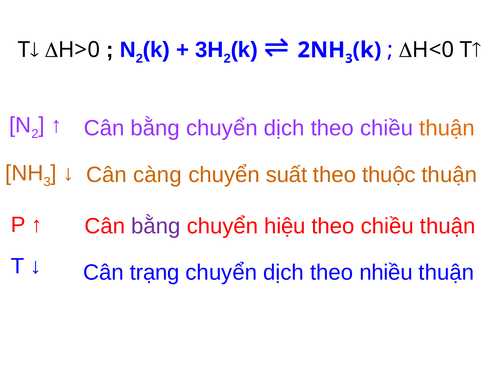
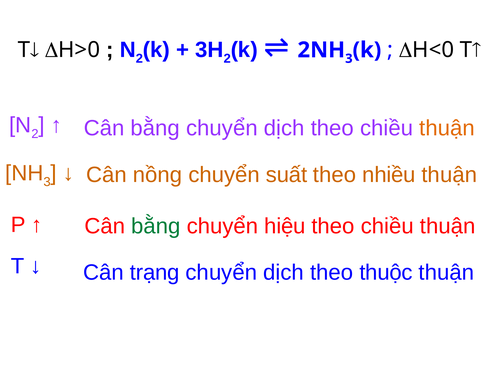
càng: càng -> nồng
thuộc: thuộc -> nhiều
bằng at (156, 226) colour: purple -> green
nhiều: nhiều -> thuộc
